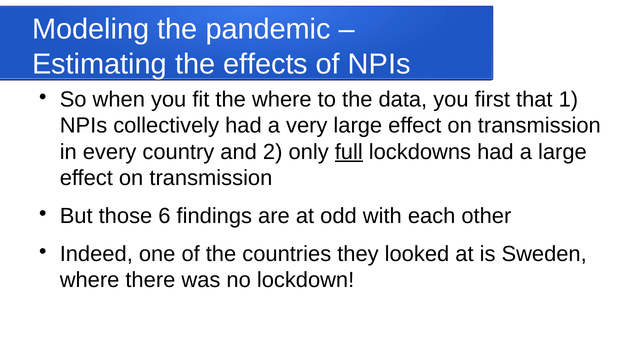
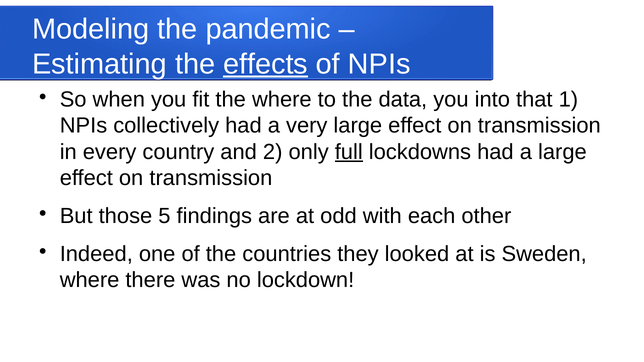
effects underline: none -> present
first: first -> into
6: 6 -> 5
